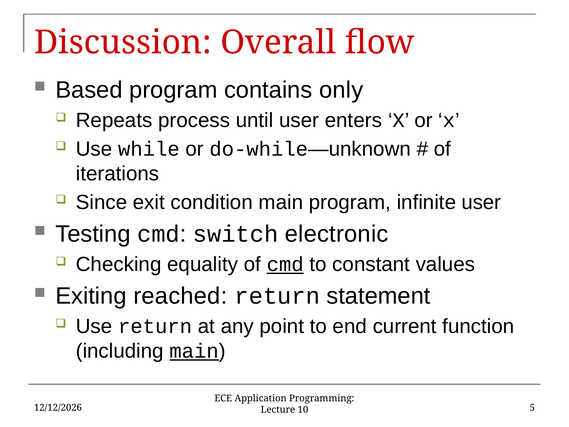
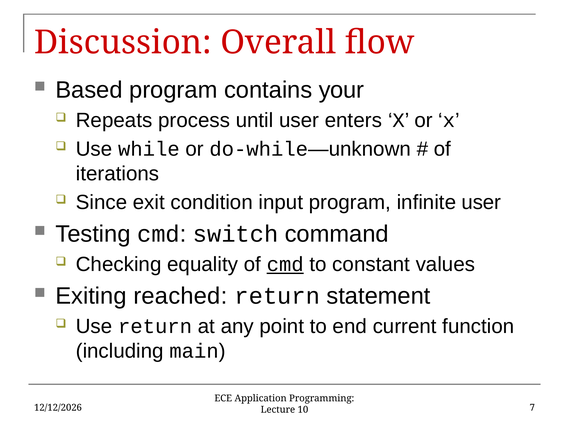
only: only -> your
condition main: main -> input
electronic: electronic -> command
main at (194, 351) underline: present -> none
5: 5 -> 7
